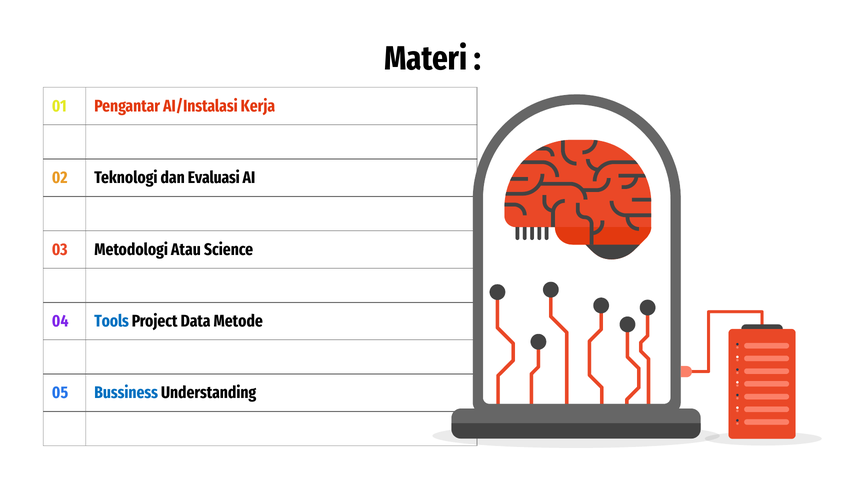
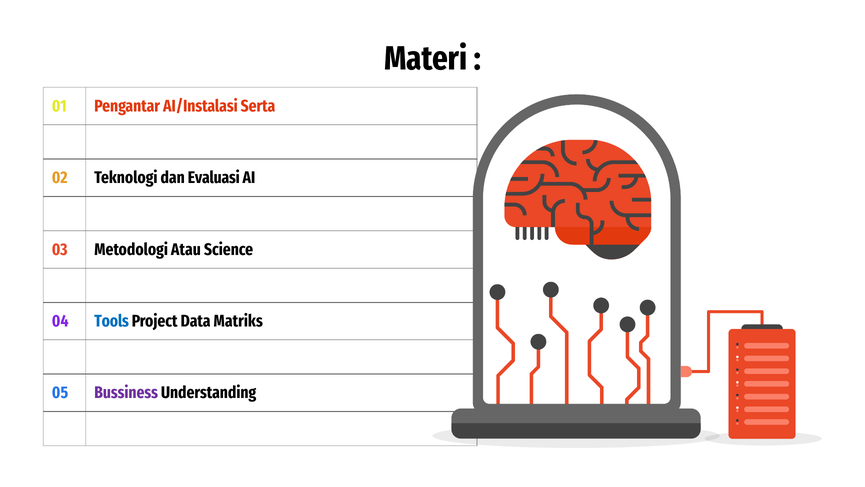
Kerja: Kerja -> Serta
Metode: Metode -> Matriks
Bussiness colour: blue -> purple
